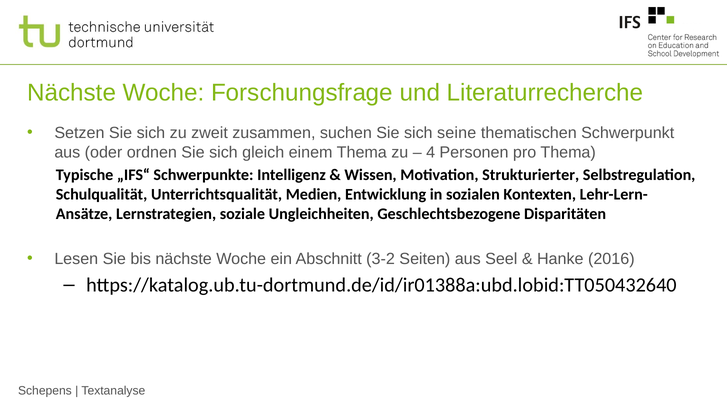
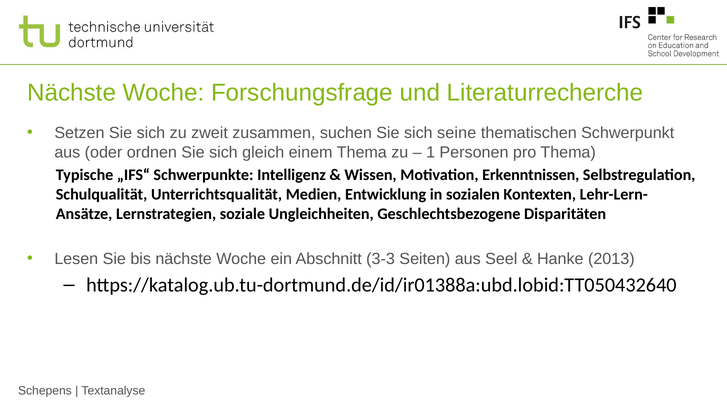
4: 4 -> 1
Strukturierter: Strukturierter -> Erkenntnissen
3-2: 3-2 -> 3-3
2016: 2016 -> 2013
